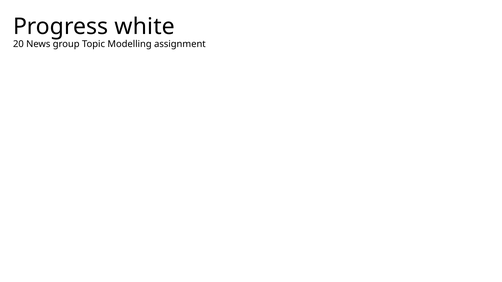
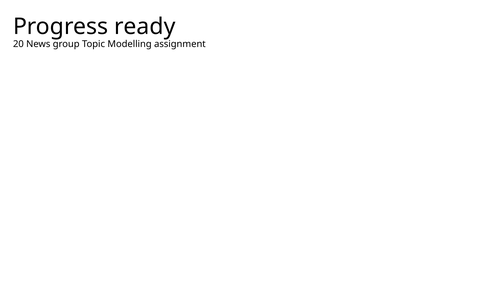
white: white -> ready
